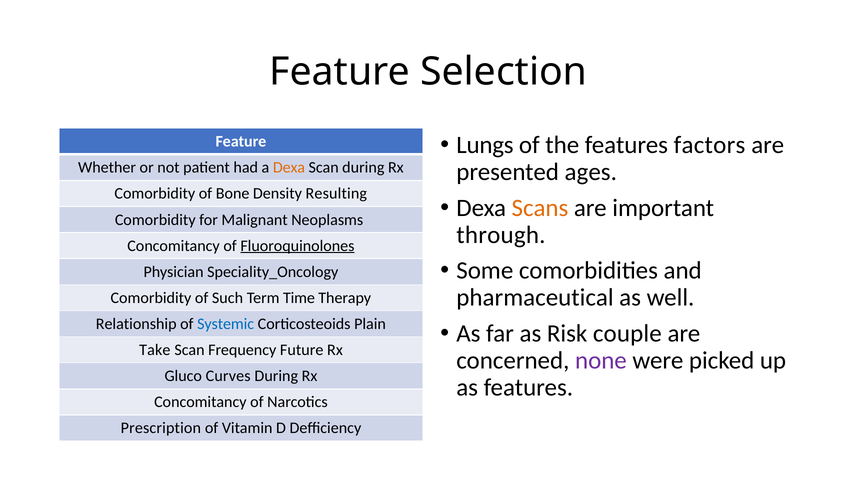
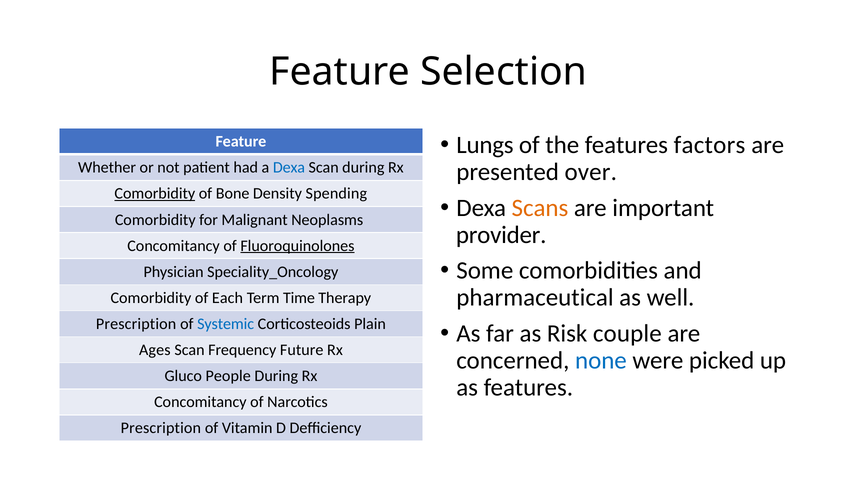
Dexa at (289, 168) colour: orange -> blue
ages: ages -> over
Comorbidity at (155, 194) underline: none -> present
Resulting: Resulting -> Spending
through: through -> provider
Such: Such -> Each
Relationship at (136, 324): Relationship -> Prescription
Take: Take -> Ages
none colour: purple -> blue
Curves: Curves -> People
